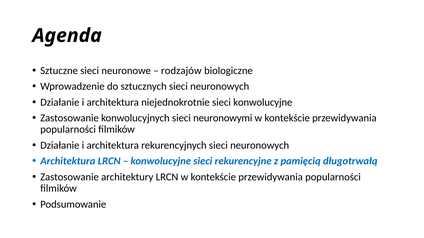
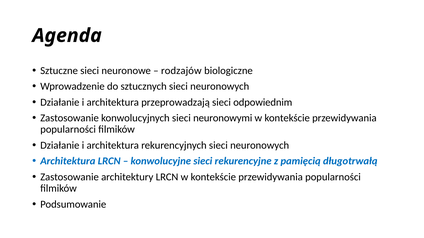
niejednokrotnie: niejednokrotnie -> przeprowadzają
sieci konwolucyjne: konwolucyjne -> odpowiednim
